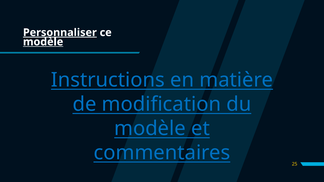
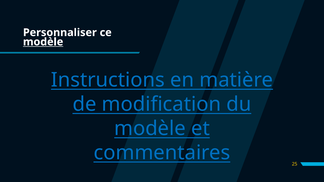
Personnaliser underline: present -> none
